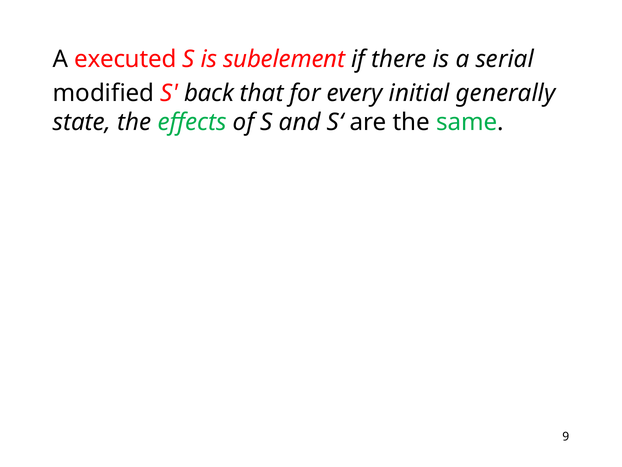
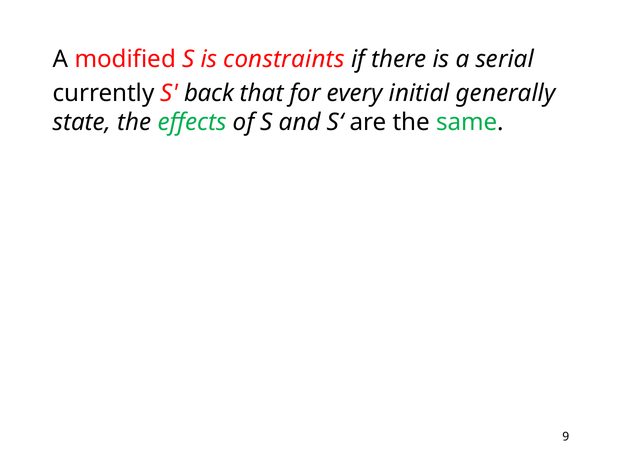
executed: executed -> modified
subelement: subelement -> constraints
modified: modified -> currently
